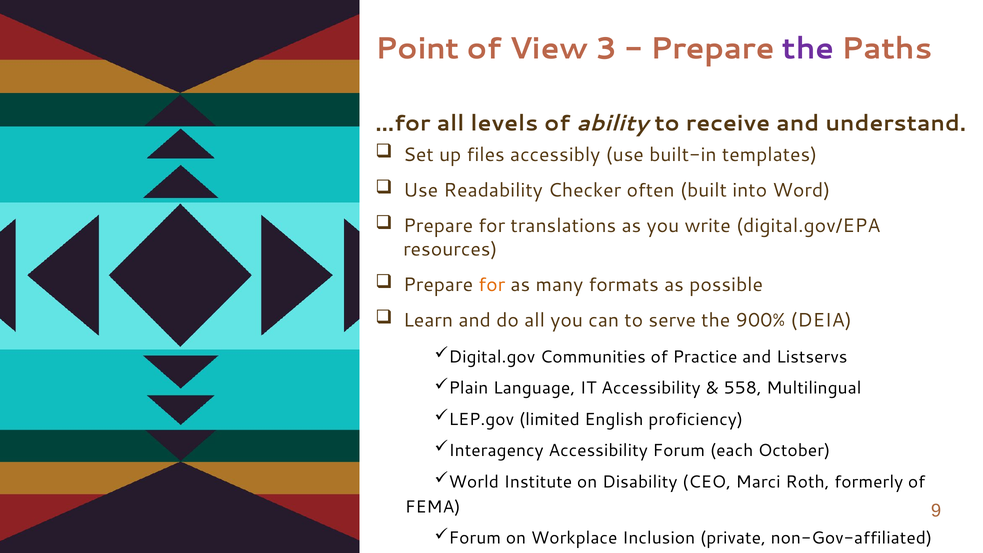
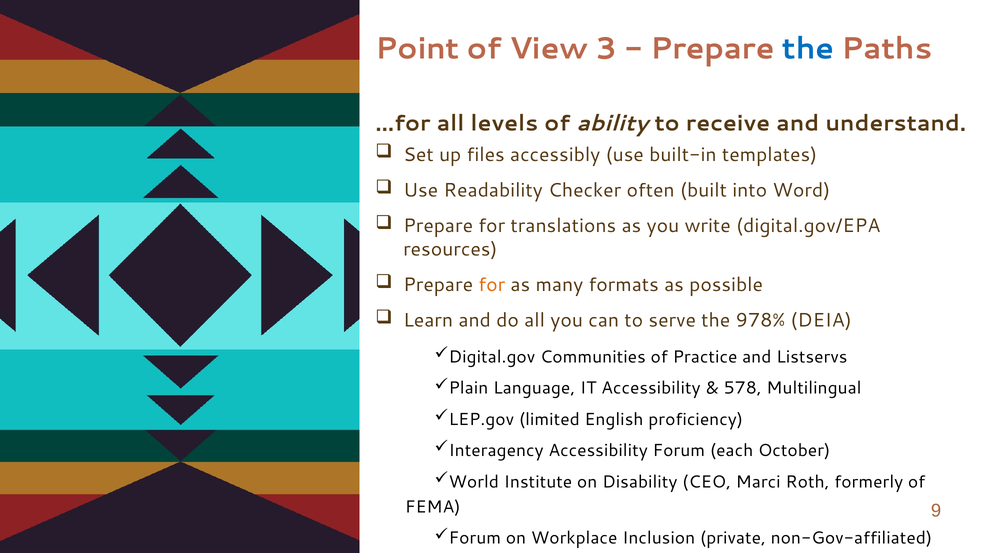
the at (808, 49) colour: purple -> blue
900%: 900% -> 978%
558: 558 -> 578
